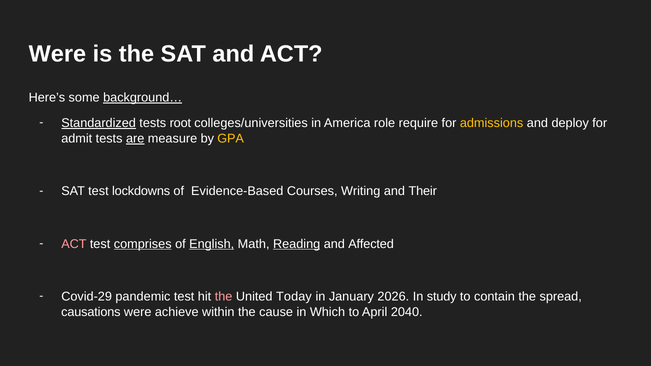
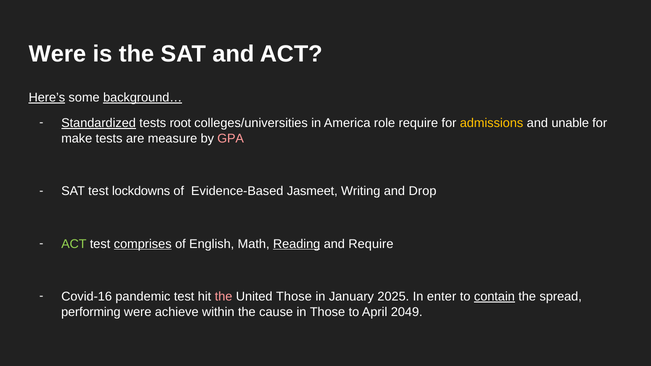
Here’s underline: none -> present
deploy: deploy -> unable
admit: admit -> make
are underline: present -> none
GPA colour: yellow -> pink
Courses: Courses -> Jasmeet
Their: Their -> Drop
ACT at (74, 244) colour: pink -> light green
English underline: present -> none
and Affected: Affected -> Require
Covid-29: Covid-29 -> Covid-16
United Today: Today -> Those
2026: 2026 -> 2025
study: study -> enter
contain underline: none -> present
causations: causations -> performing
in Which: Which -> Those
2040: 2040 -> 2049
